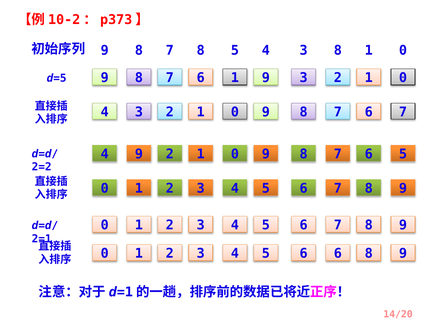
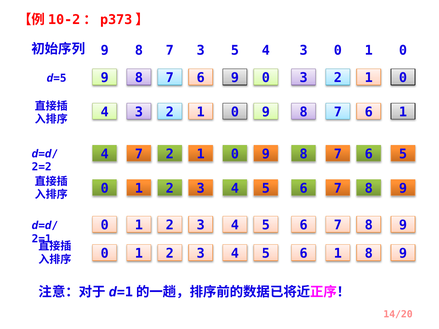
8 7 8: 8 -> 3
3 8: 8 -> 0
6 1: 1 -> 9
9 9: 9 -> 0
7 6 7: 7 -> 1
4 9: 9 -> 7
5 6 6: 6 -> 1
